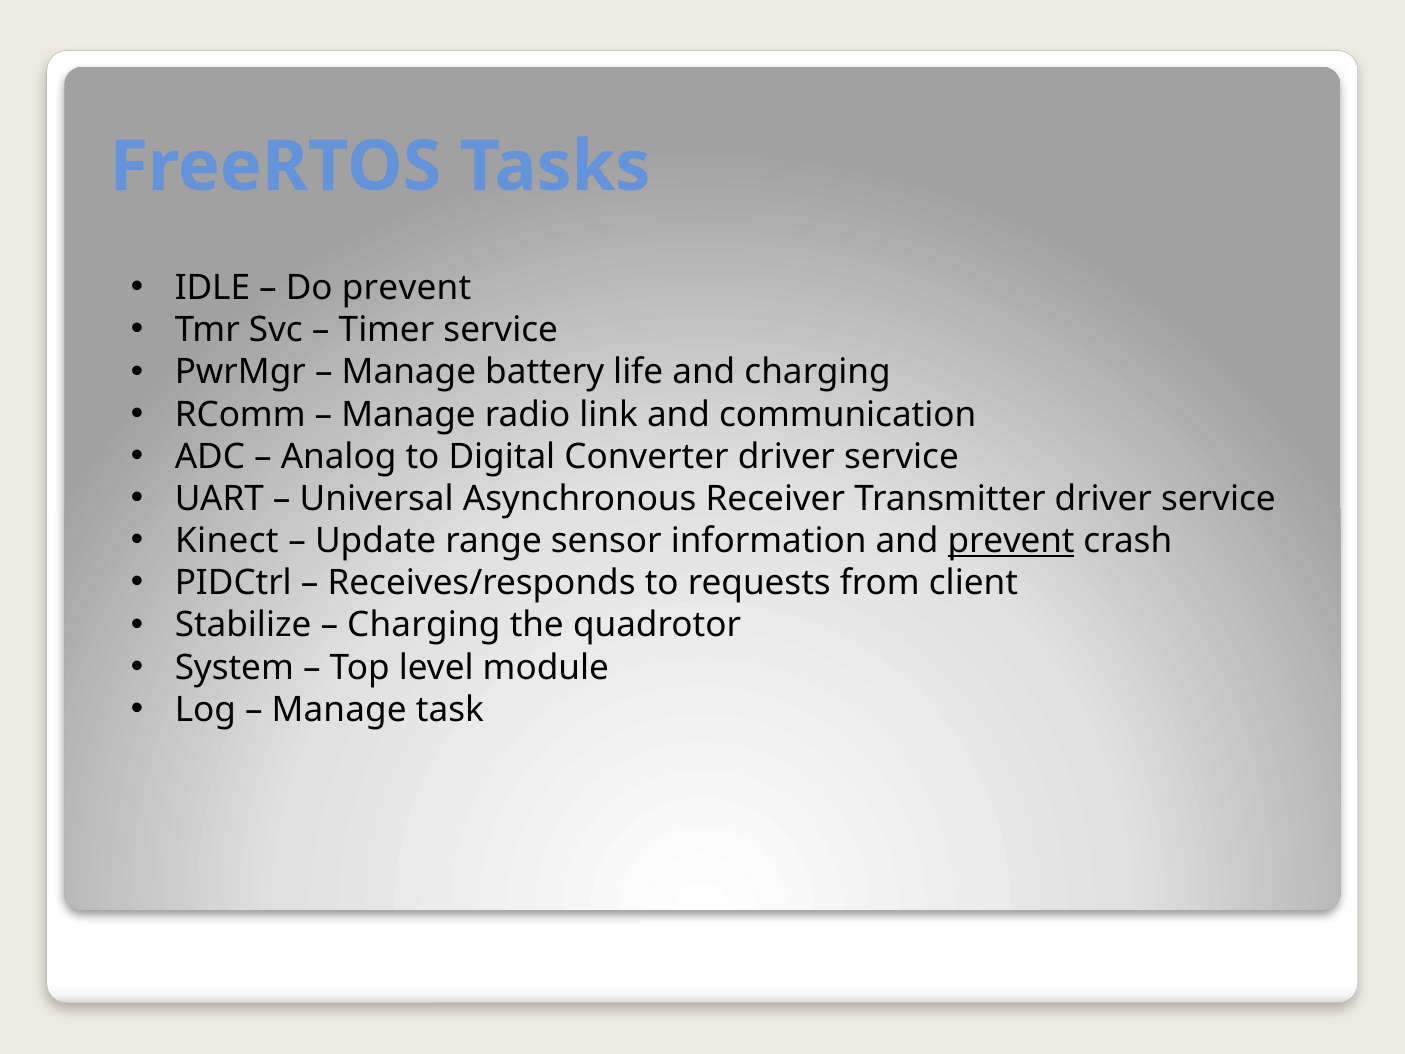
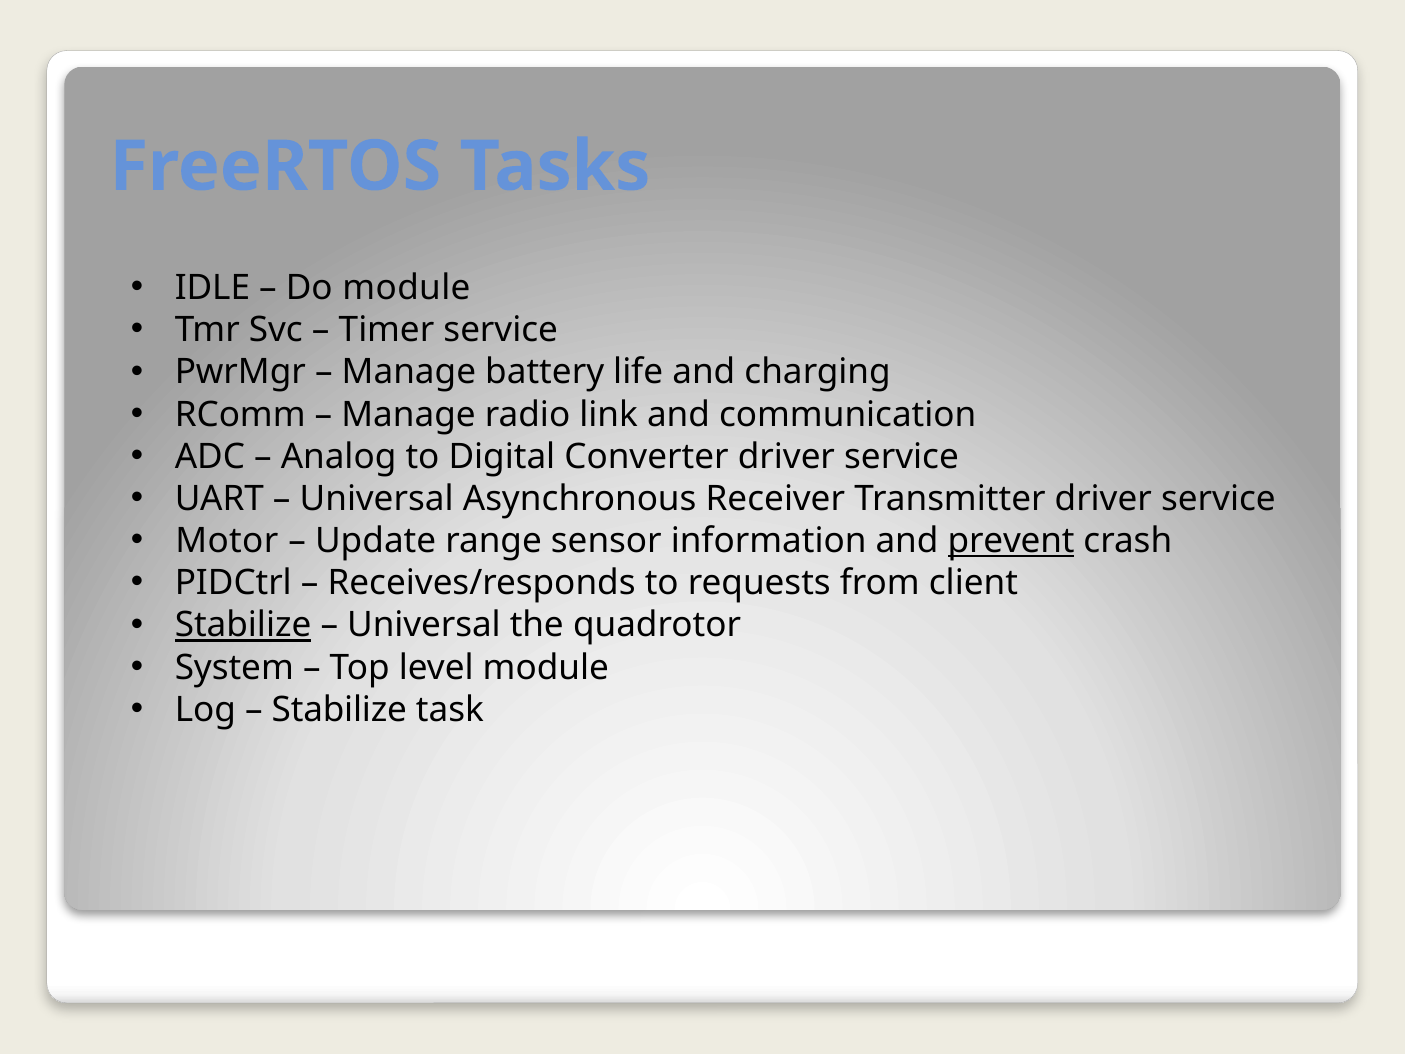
Do prevent: prevent -> module
Kinect: Kinect -> Motor
Stabilize at (243, 625) underline: none -> present
Charging at (424, 625): Charging -> Universal
Manage at (339, 709): Manage -> Stabilize
